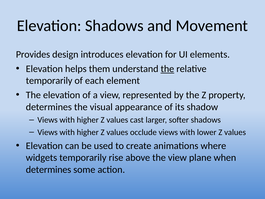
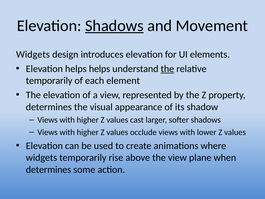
Shadows at (114, 26) underline: none -> present
Provides at (33, 54): Provides -> Widgets
helps them: them -> helps
